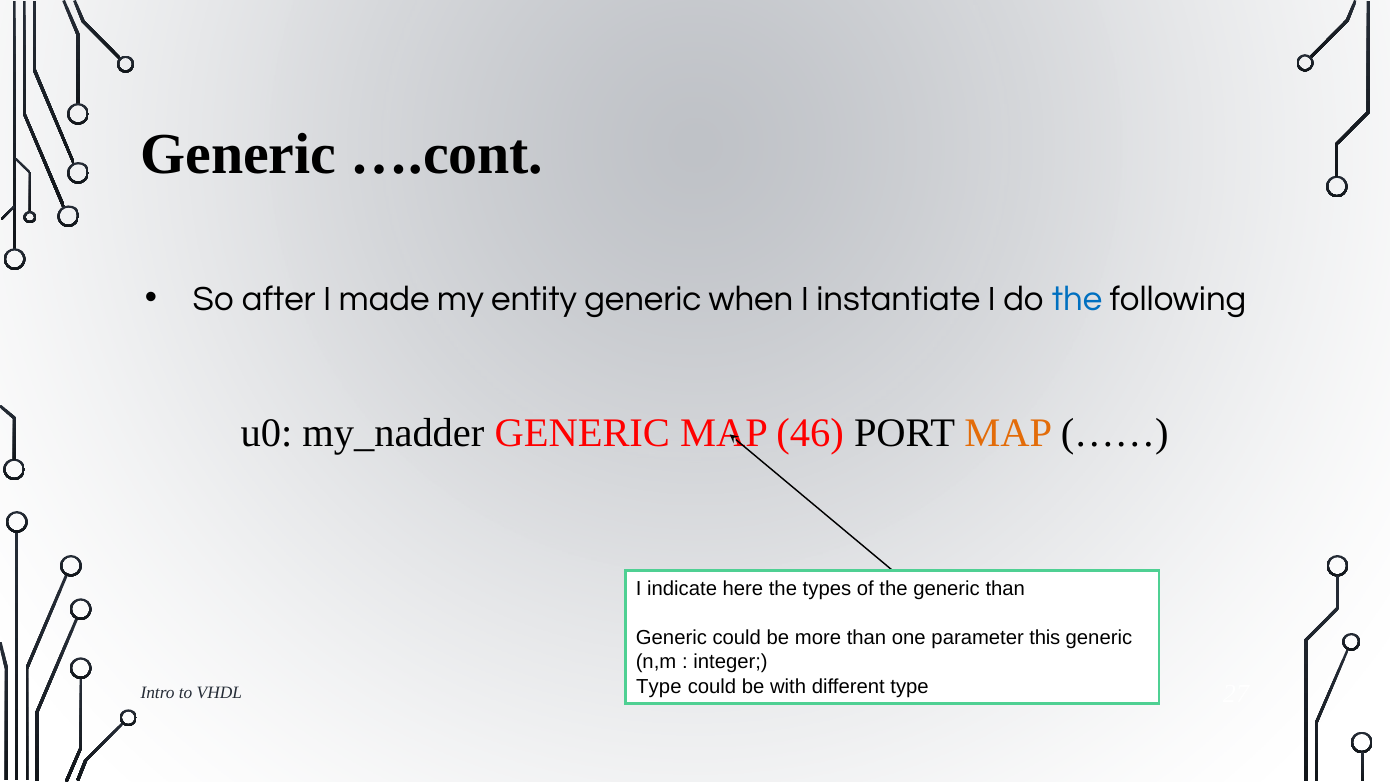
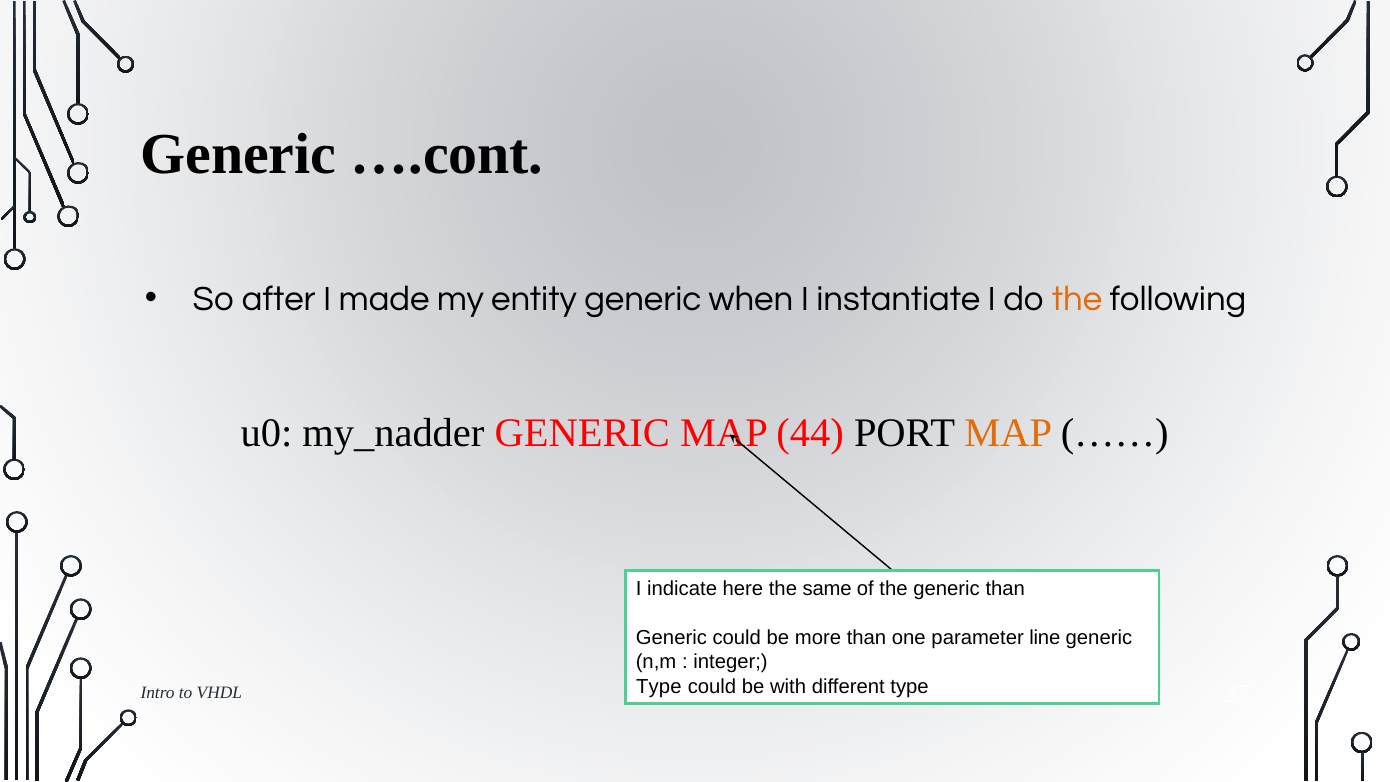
the at (1077, 299) colour: blue -> orange
46: 46 -> 44
types: types -> same
this: this -> line
